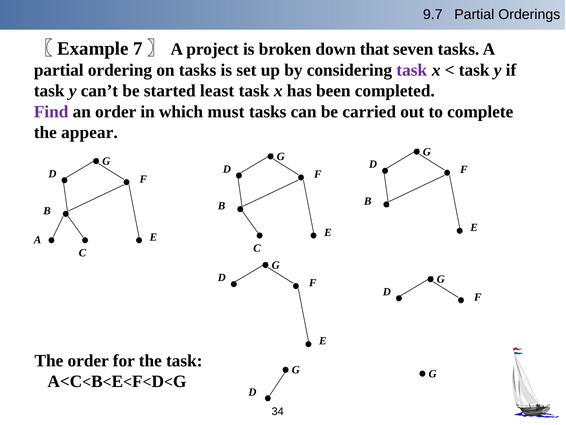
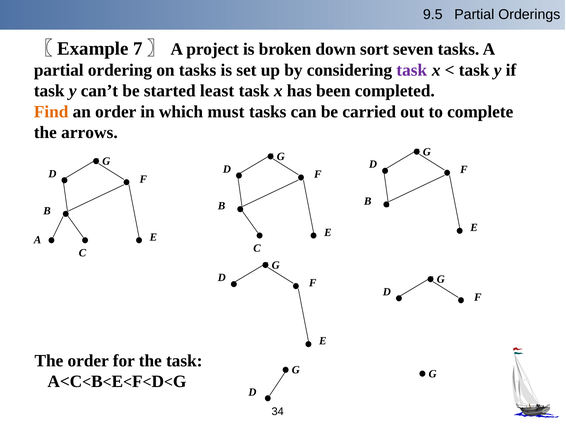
9.7: 9.7 -> 9.5
that: that -> sort
Find colour: purple -> orange
appear: appear -> arrows
